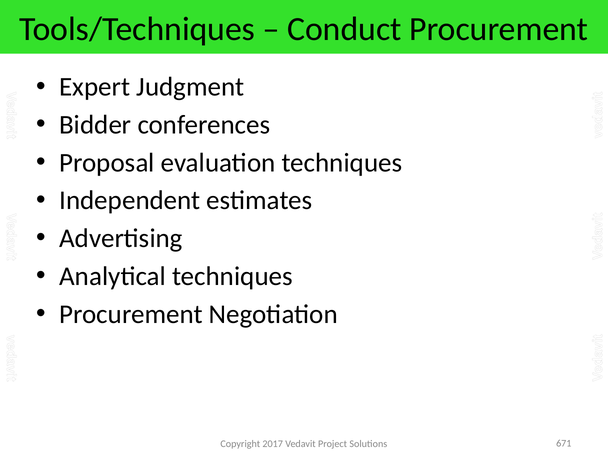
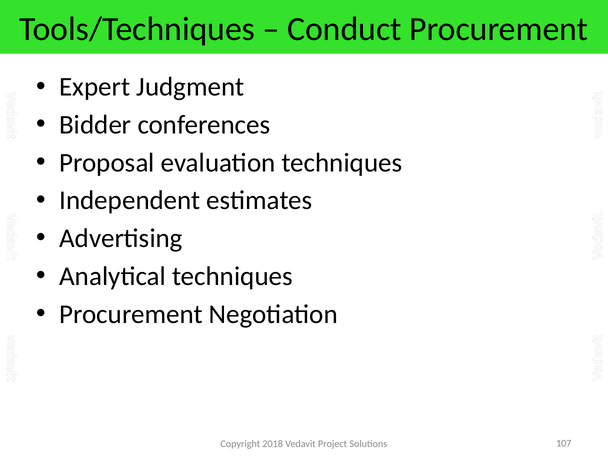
2017: 2017 -> 2018
671: 671 -> 107
